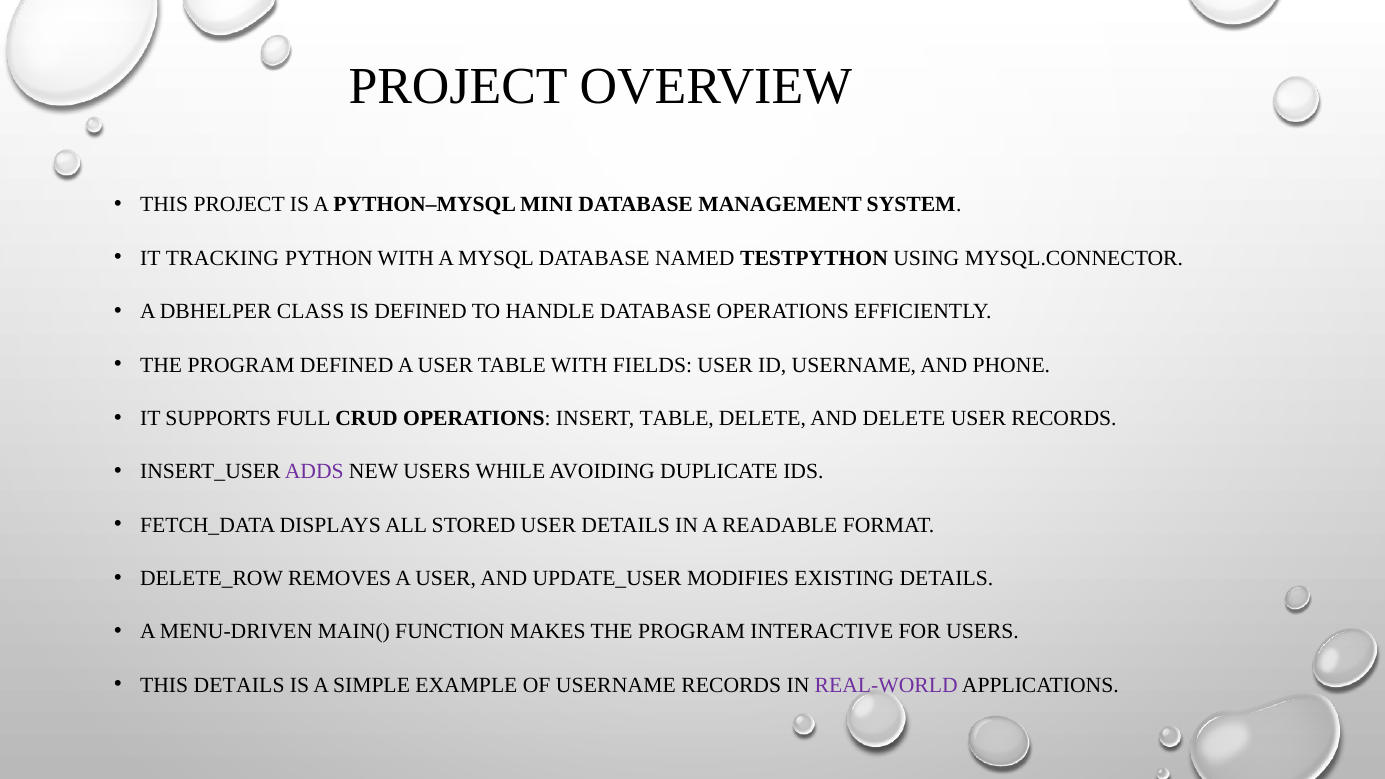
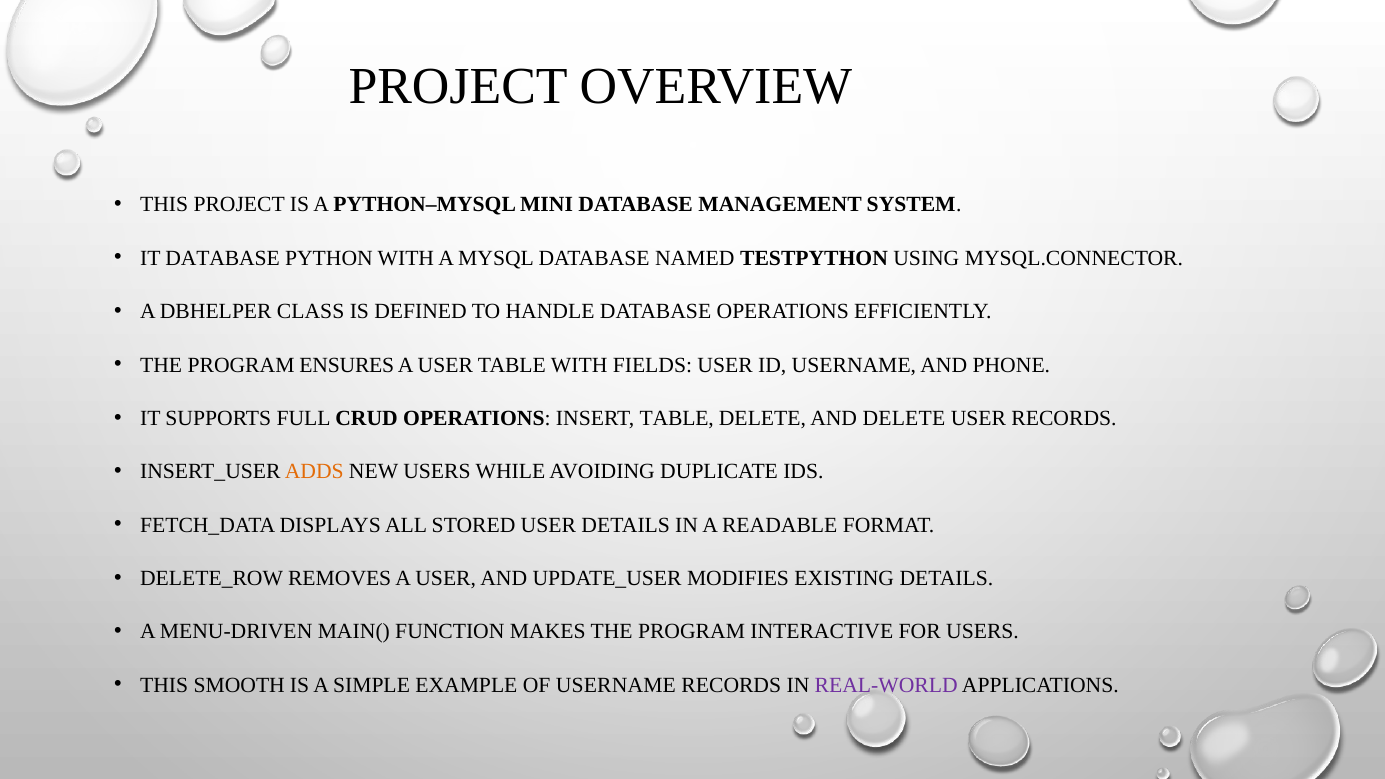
IT TRACKING: TRACKING -> DATABASE
PROGRAM DEFINED: DEFINED -> ENSURES
ADDS colour: purple -> orange
THIS DETAILS: DETAILS -> SMOOTH
